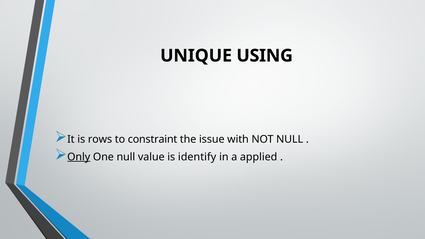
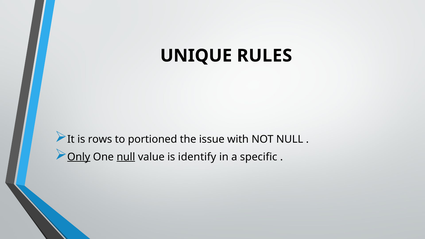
USING: USING -> RULES
constraint: constraint -> portioned
null at (126, 157) underline: none -> present
applied: applied -> specific
